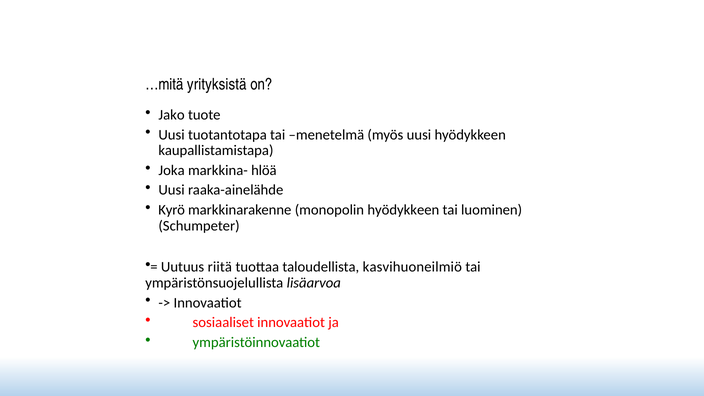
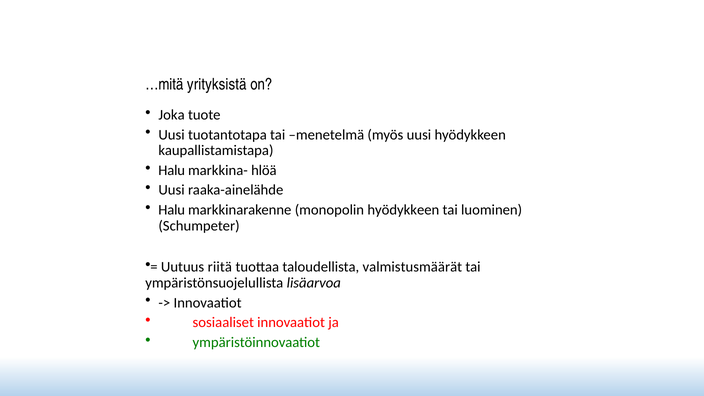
Jako: Jako -> Joka
Joka at (172, 170): Joka -> Halu
Kyrö at (172, 210): Kyrö -> Halu
kasvihuoneilmiö: kasvihuoneilmiö -> valmistusmäärät
